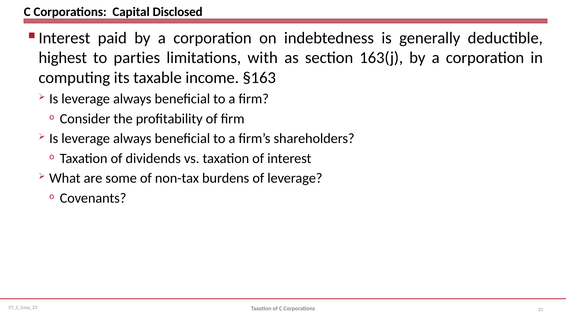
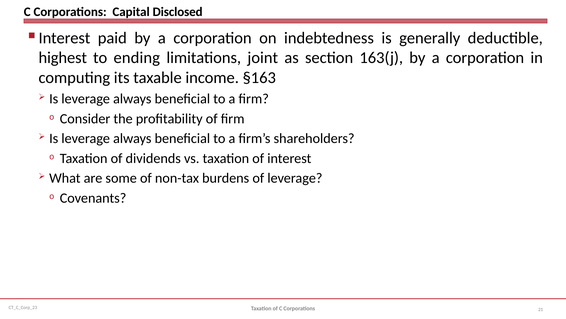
parties: parties -> ending
with: with -> joint
